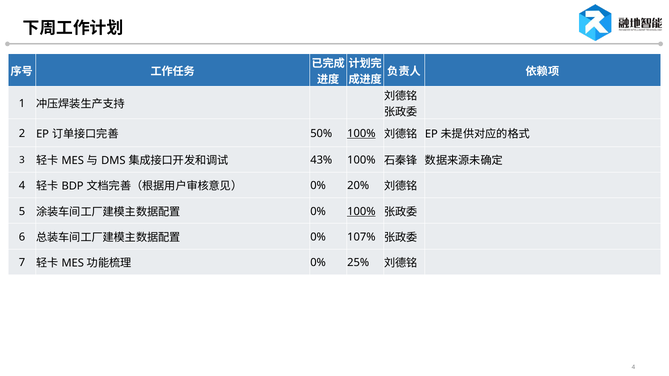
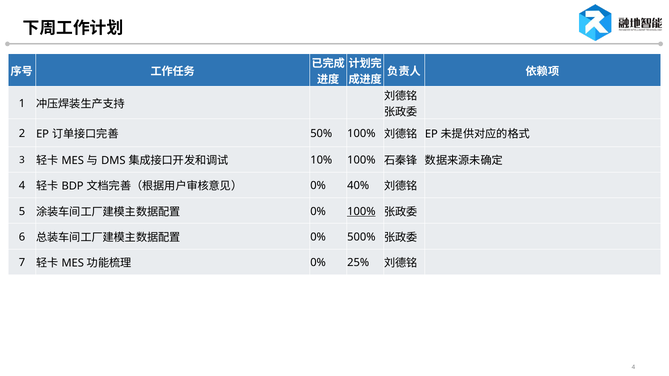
100% at (361, 134) underline: present -> none
43%: 43% -> 10%
20%: 20% -> 40%
107%: 107% -> 500%
